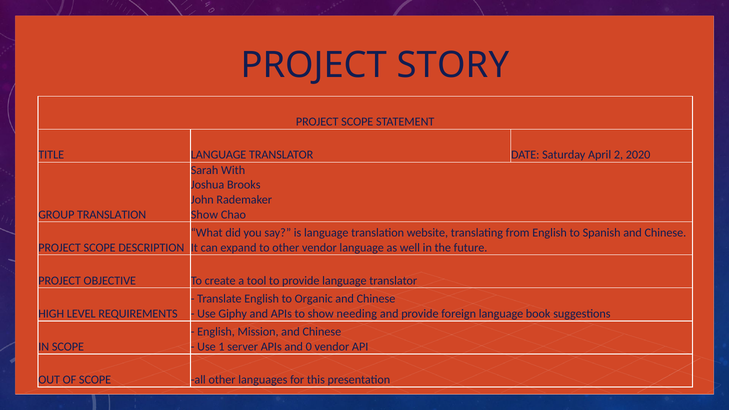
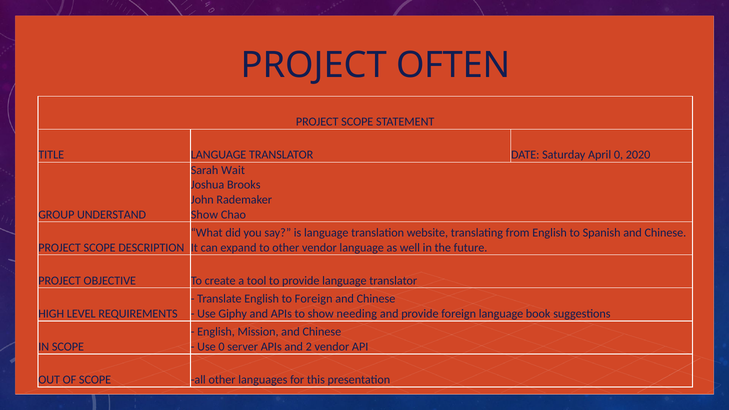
STORY: STORY -> OFTEN
April 2: 2 -> 0
With: With -> Wait
GROUP TRANSLATION: TRANSLATION -> UNDERSTAND
to Organic: Organic -> Foreign
Use 1: 1 -> 0
0: 0 -> 2
